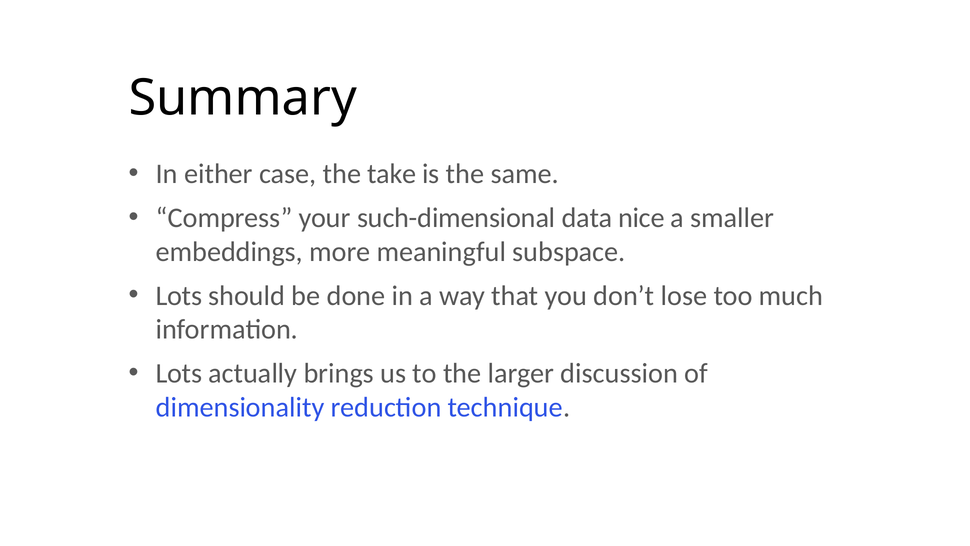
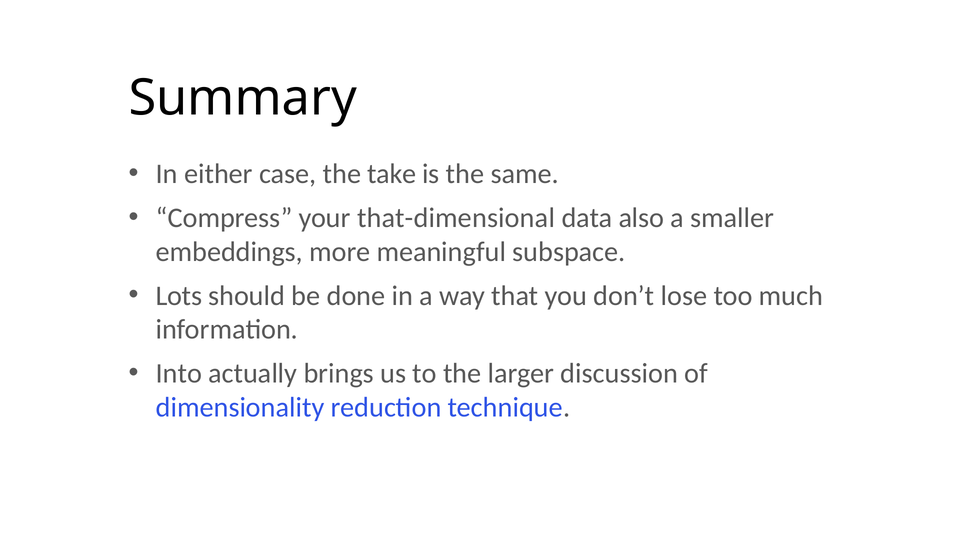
such-dimensional: such-dimensional -> that-dimensional
nice: nice -> also
Lots at (179, 373): Lots -> Into
